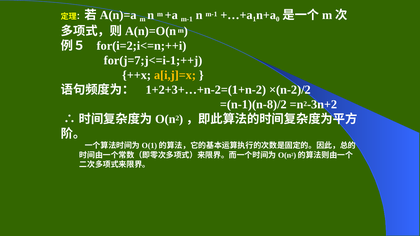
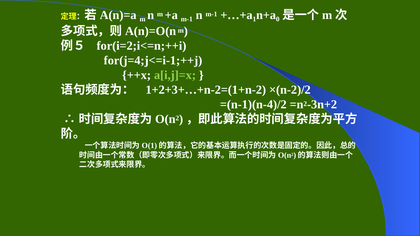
for(j=7;j<=i-1;++j: for(j=7;j<=i-1;++j -> for(j=4;j<=i-1;++j
a[i,j]=x colour: yellow -> light green
=(n-1)(n-8)/2: =(n-1)(n-8)/2 -> =(n-1)(n-4)/2
